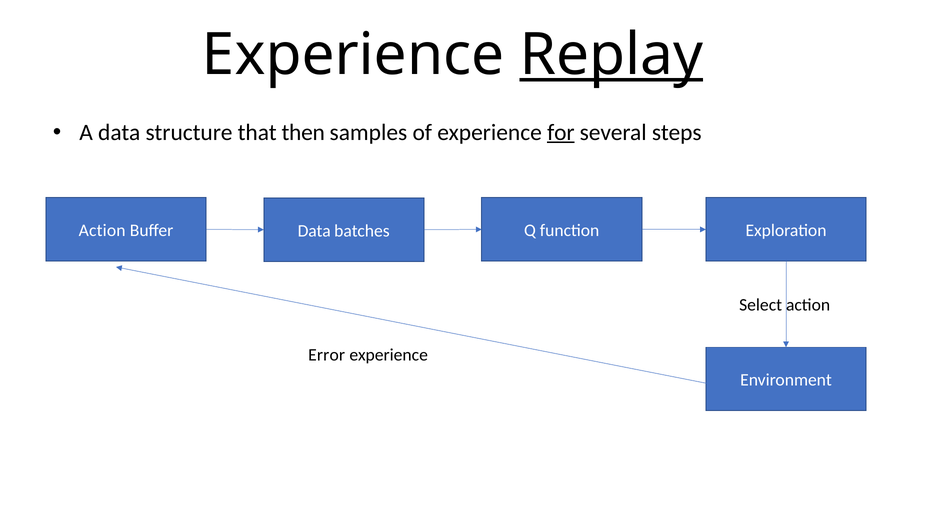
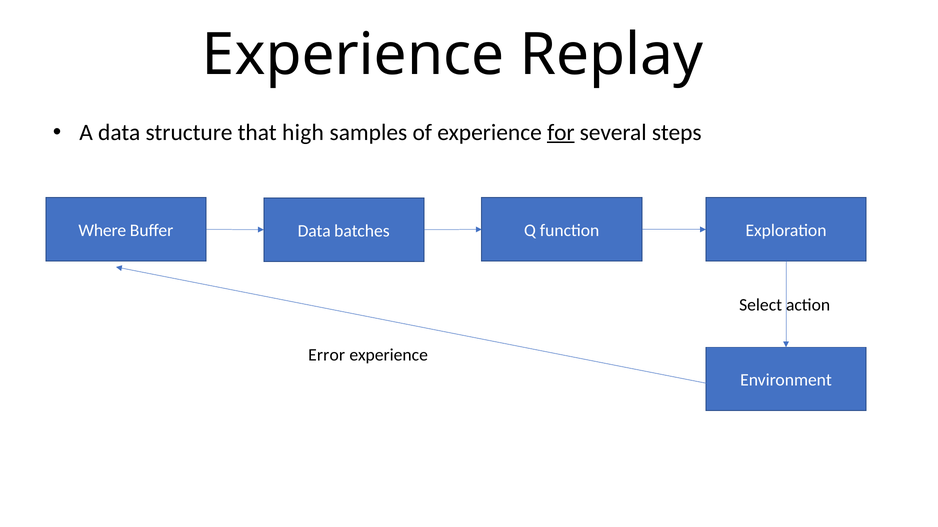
Replay underline: present -> none
then: then -> high
Action at (102, 231): Action -> Where
